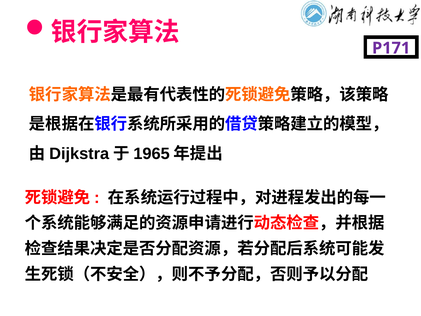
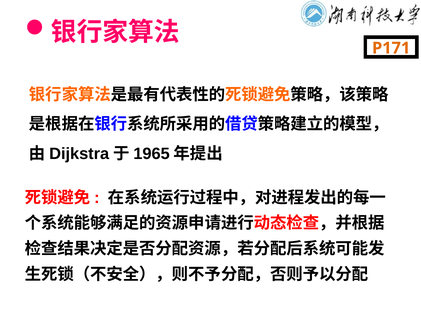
P171 colour: purple -> orange
